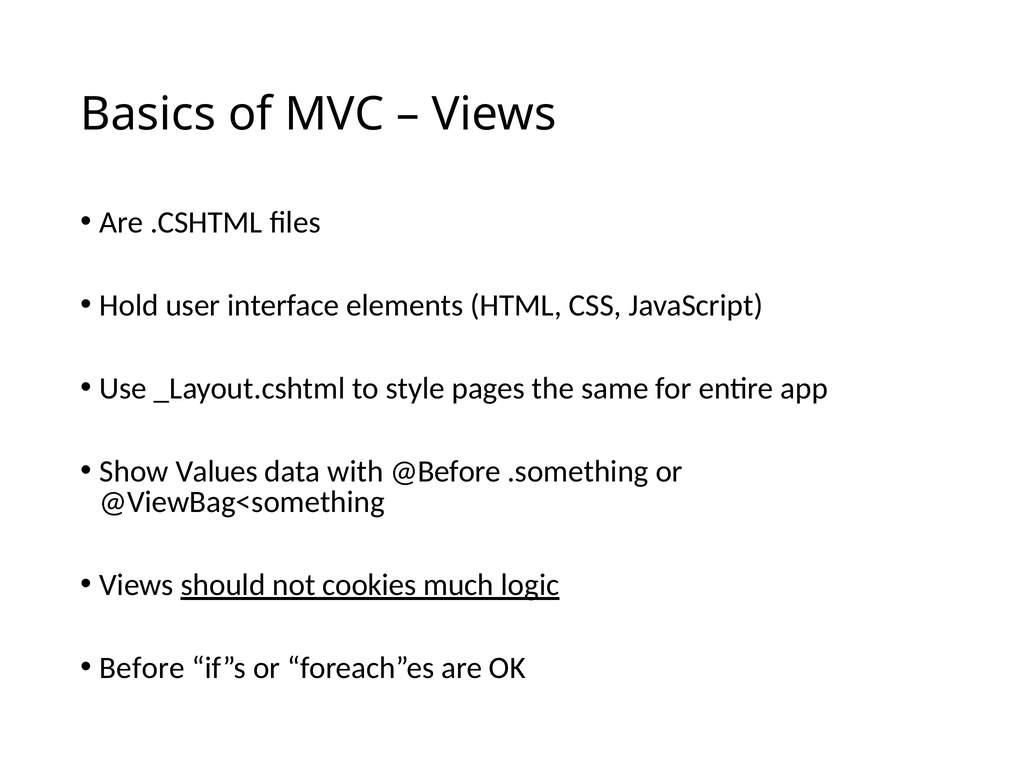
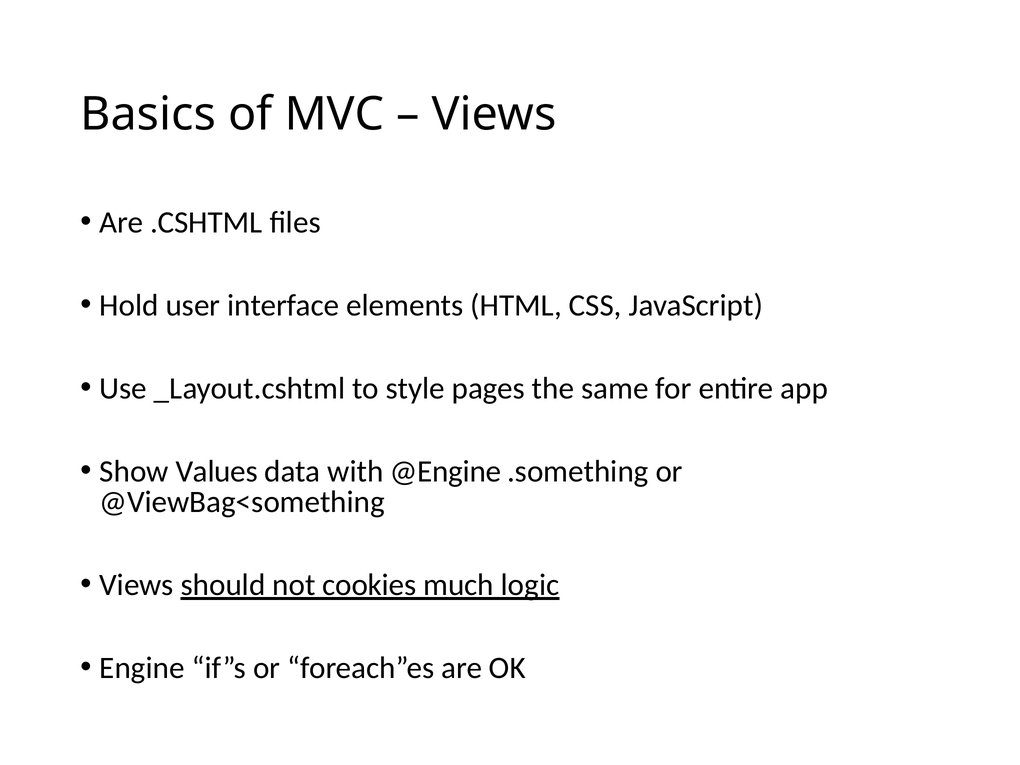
@Before: @Before -> @Engine
Before: Before -> Engine
